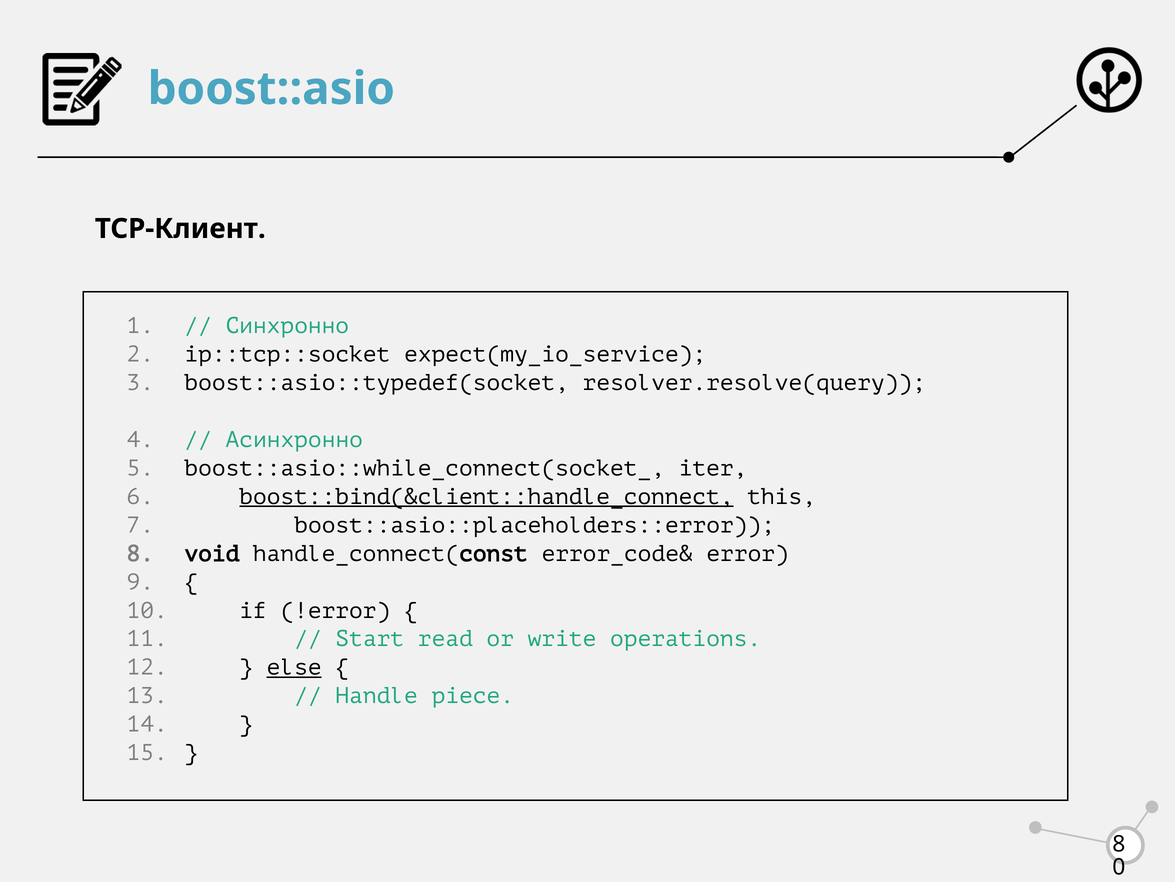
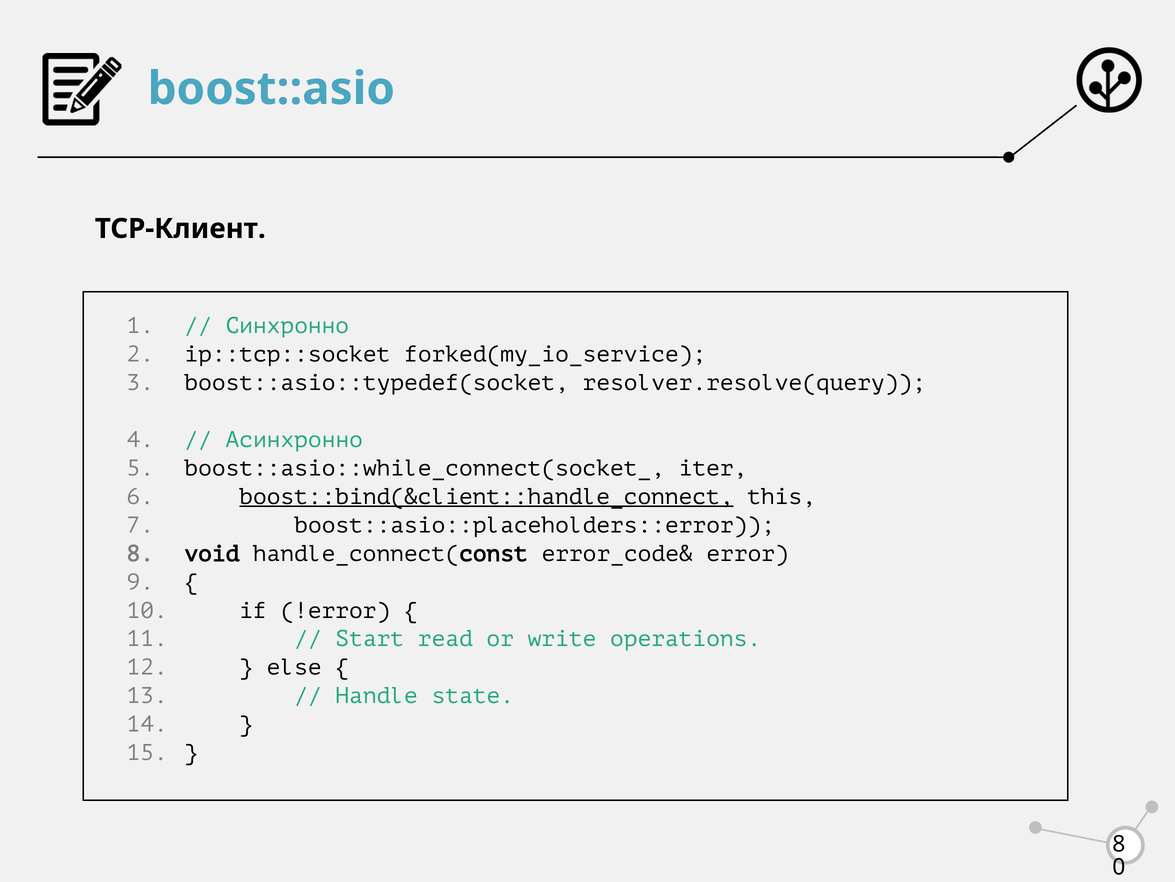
expect(my_io_service: expect(my_io_service -> forked(my_io_service
else underline: present -> none
piece: piece -> state
